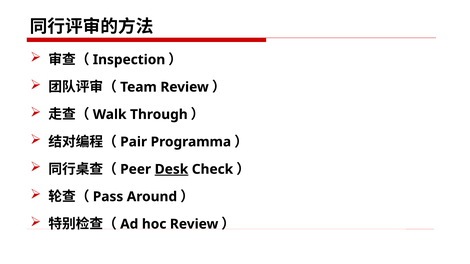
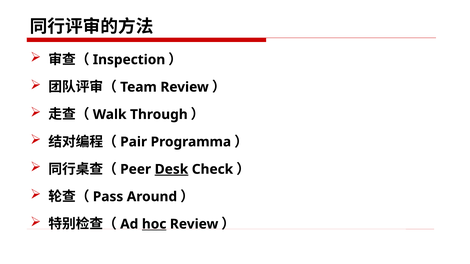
hoc underline: none -> present
